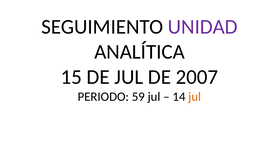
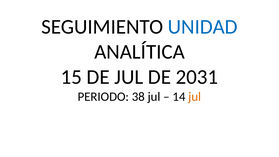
UNIDAD colour: purple -> blue
2007: 2007 -> 2031
59: 59 -> 38
